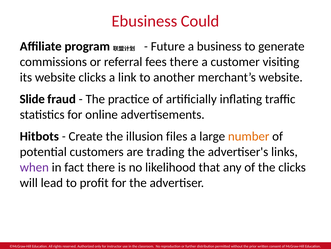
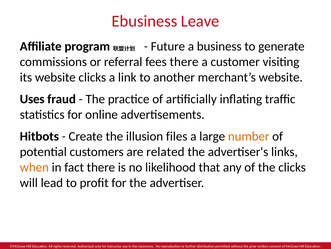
Could: Could -> Leave
Slide: Slide -> Uses
trading: trading -> related
when colour: purple -> orange
